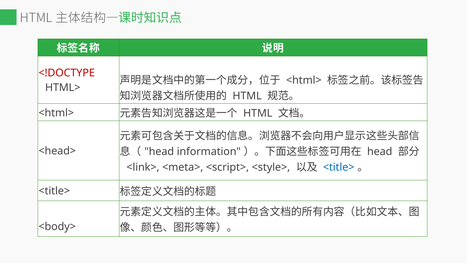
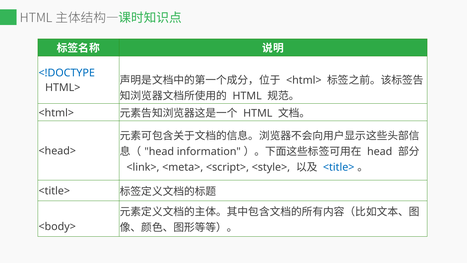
<!DOCTYPE colour: red -> blue
